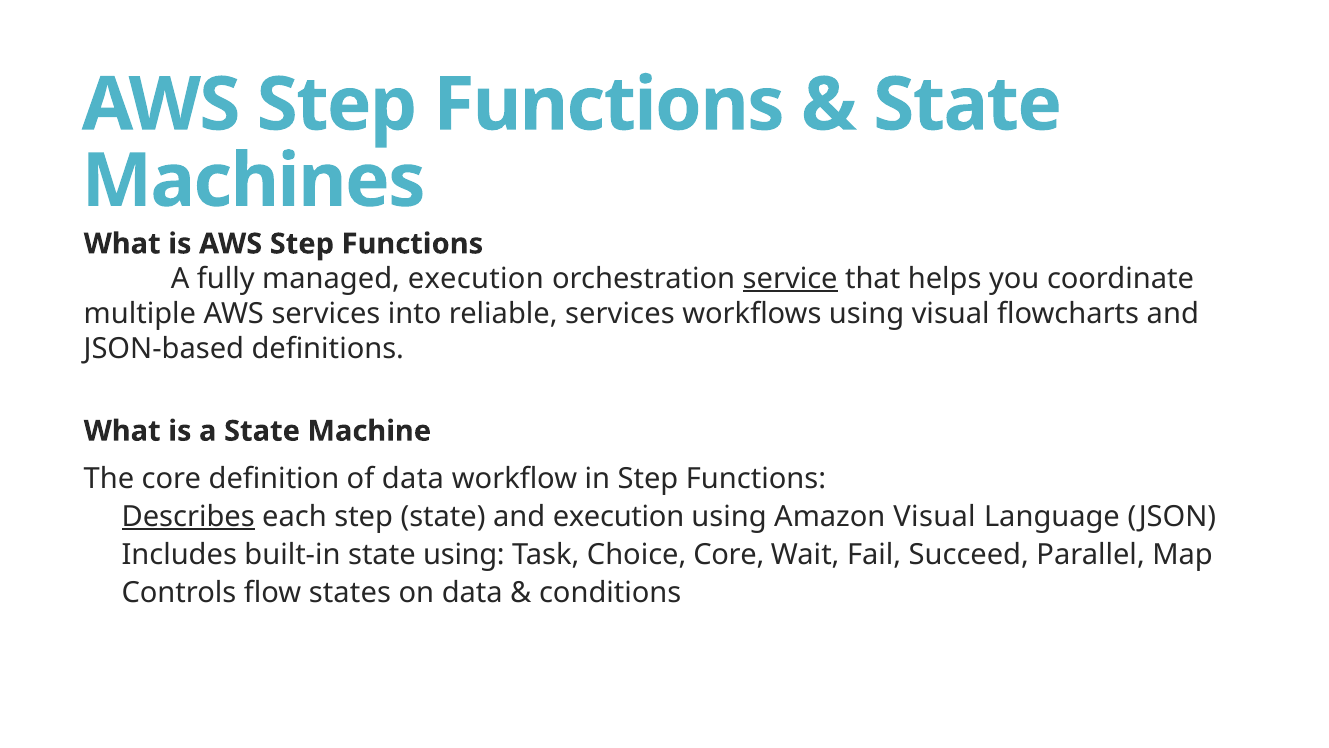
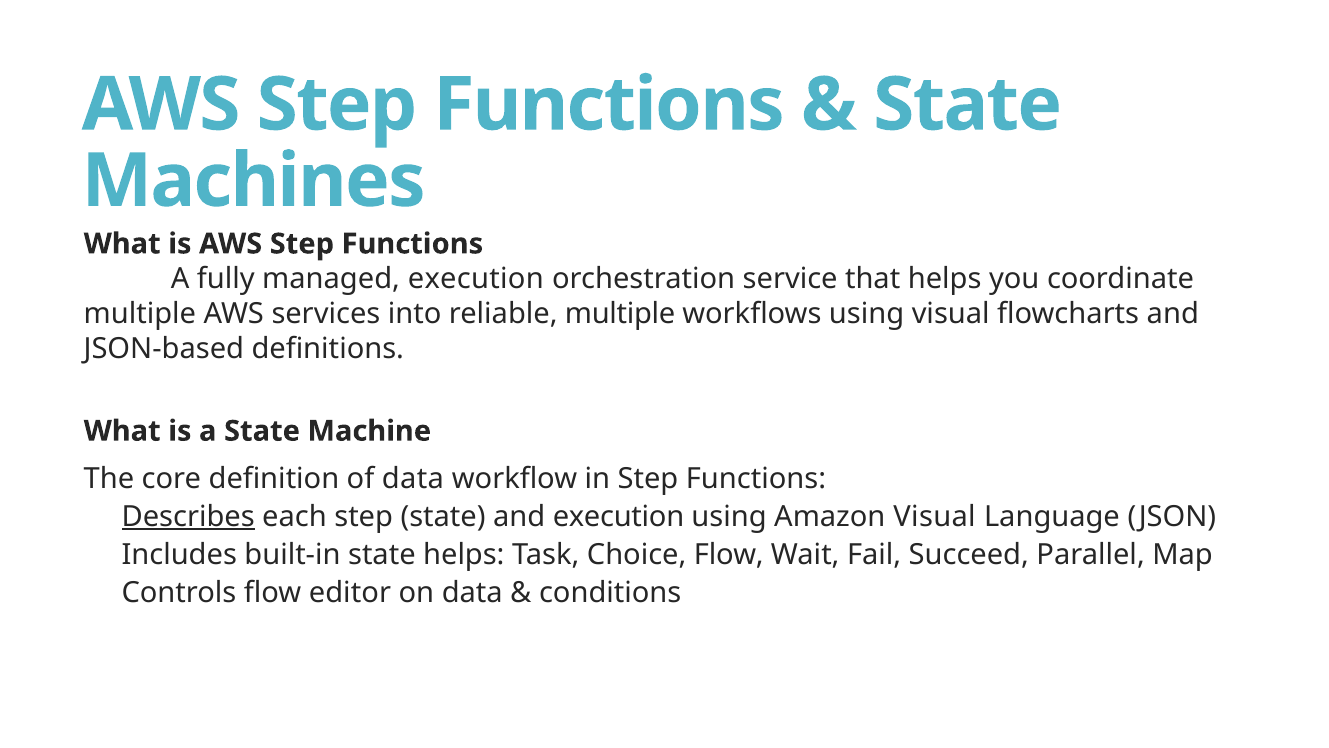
service underline: present -> none
reliable services: services -> multiple
state using: using -> helps
Choice Core: Core -> Flow
states: states -> editor
